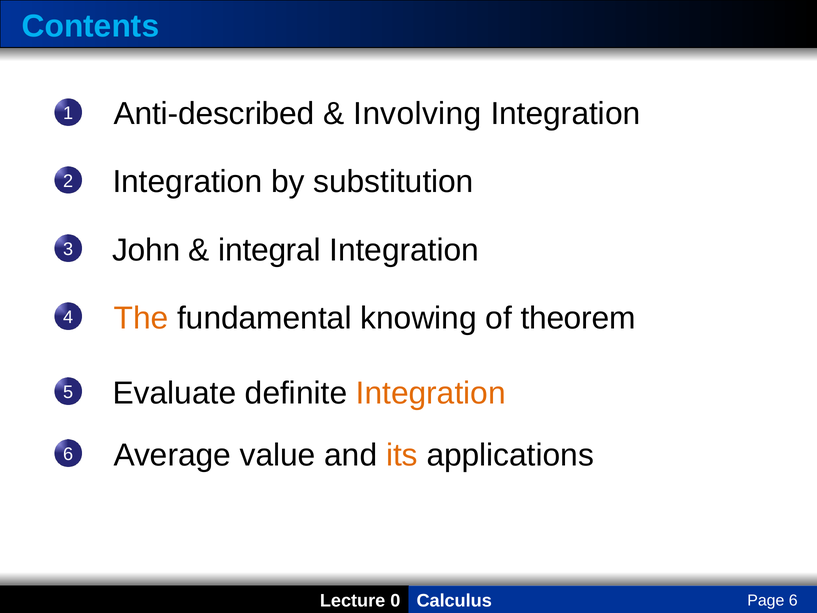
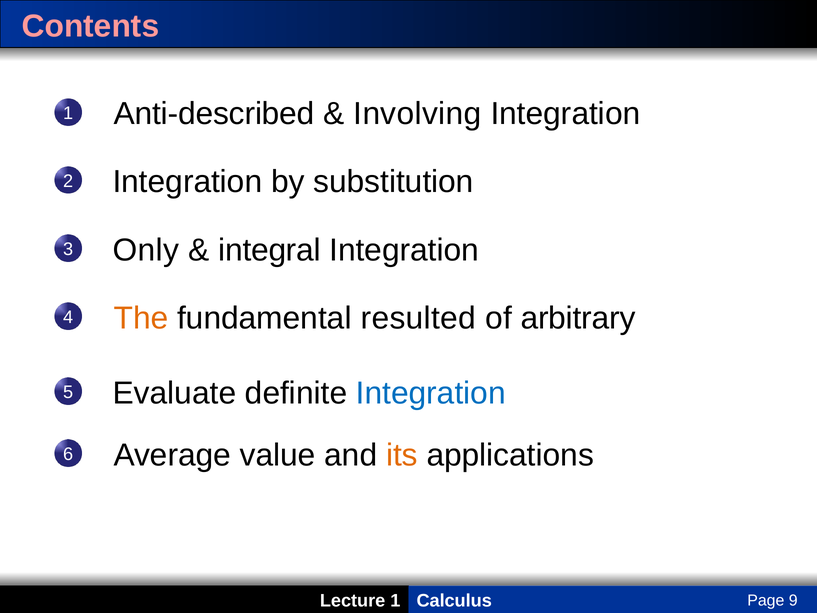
Contents colour: light blue -> pink
John: John -> Only
knowing: knowing -> resulted
theorem: theorem -> arbitrary
Integration at (431, 393) colour: orange -> blue
0 at (395, 600): 0 -> 1
Page 6: 6 -> 9
